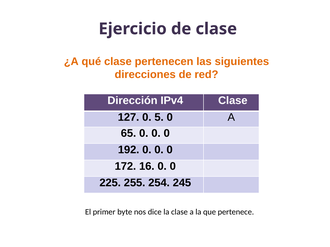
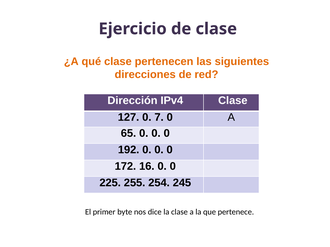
5: 5 -> 7
